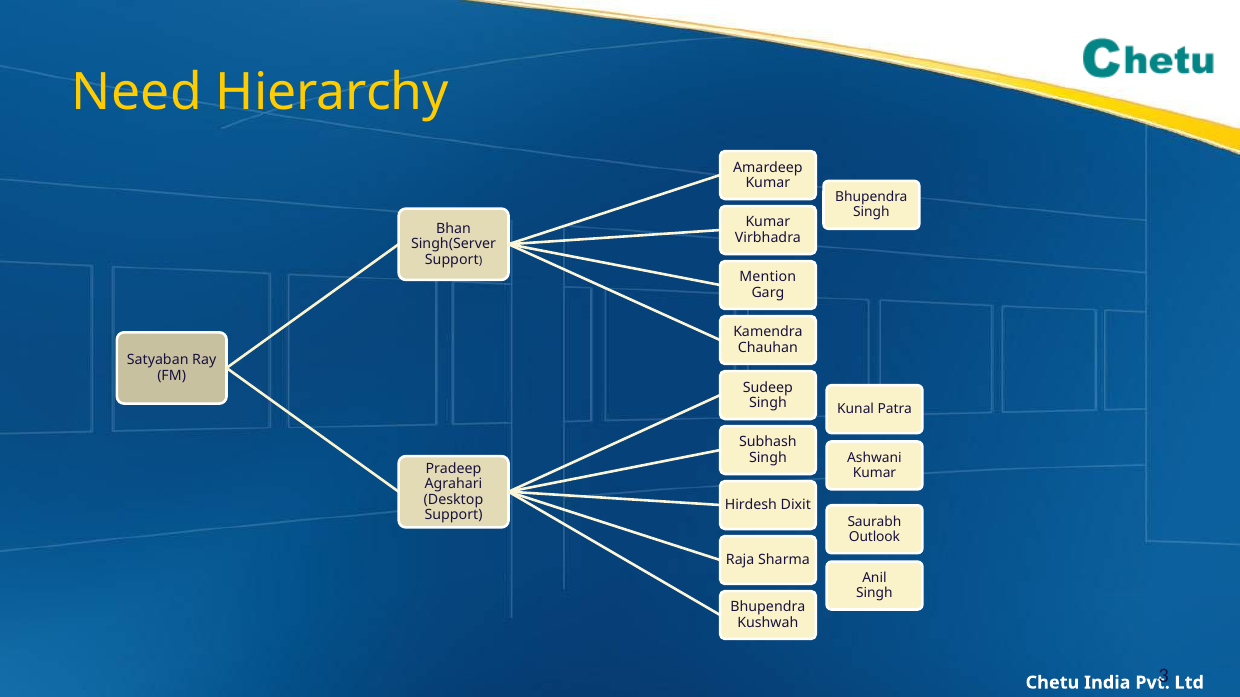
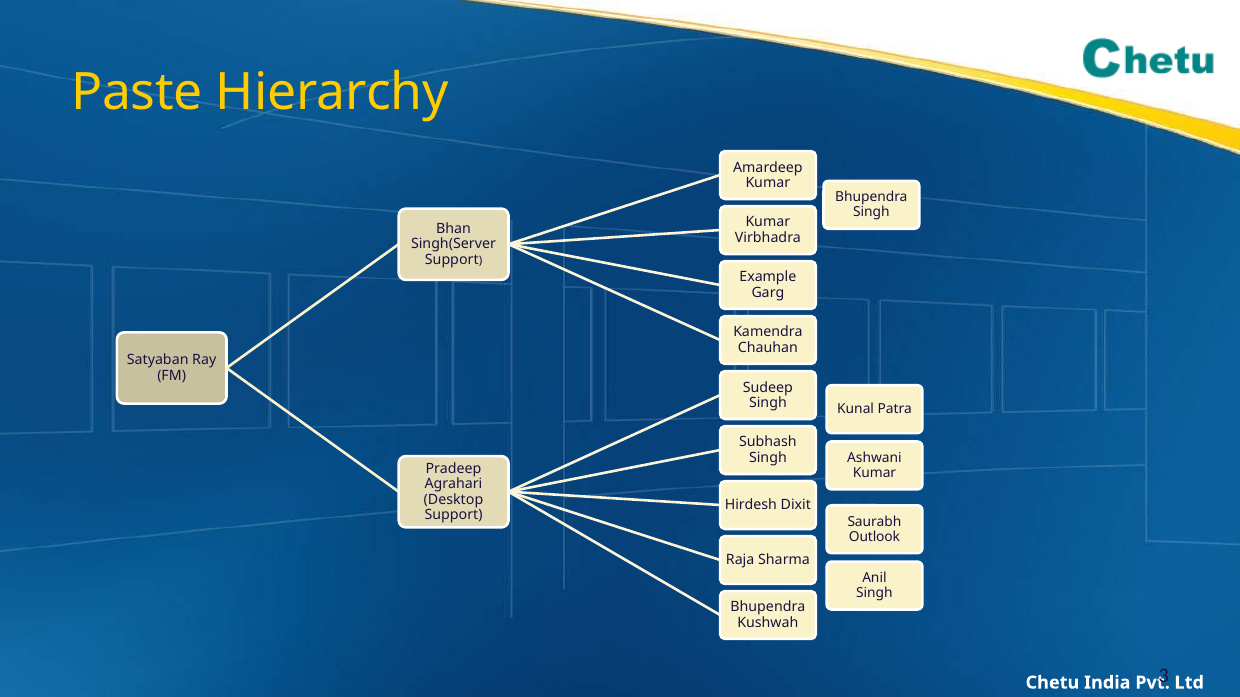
Need: Need -> Paste
Mention: Mention -> Example
